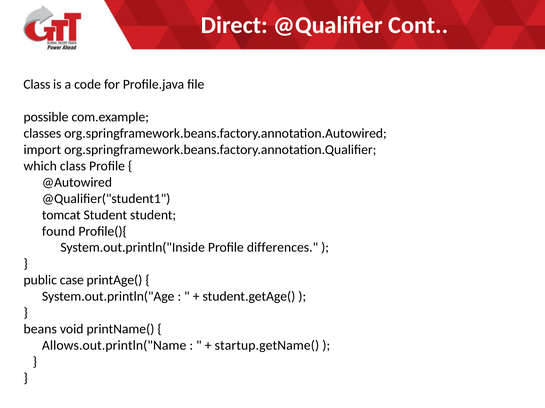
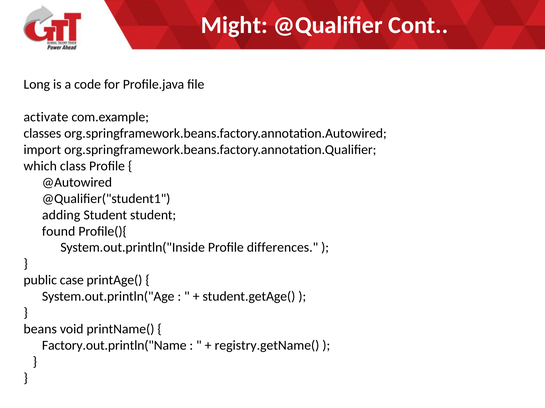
Direct: Direct -> Might
Class at (37, 84): Class -> Long
possible: possible -> activate
tomcat: tomcat -> adding
Allows.out.println("Name: Allows.out.println("Name -> Factory.out.println("Name
startup.getName(: startup.getName( -> registry.getName(
